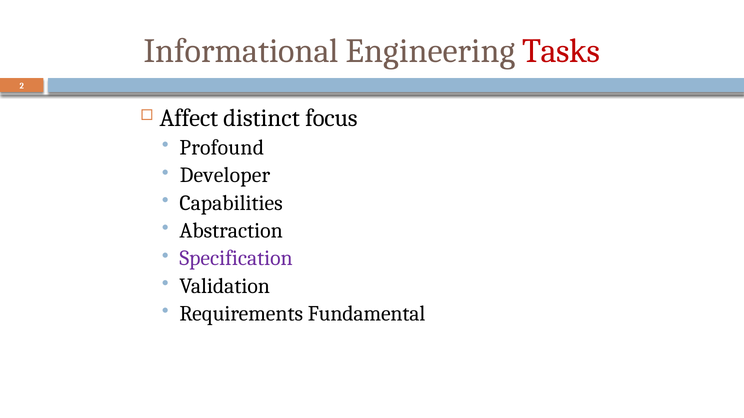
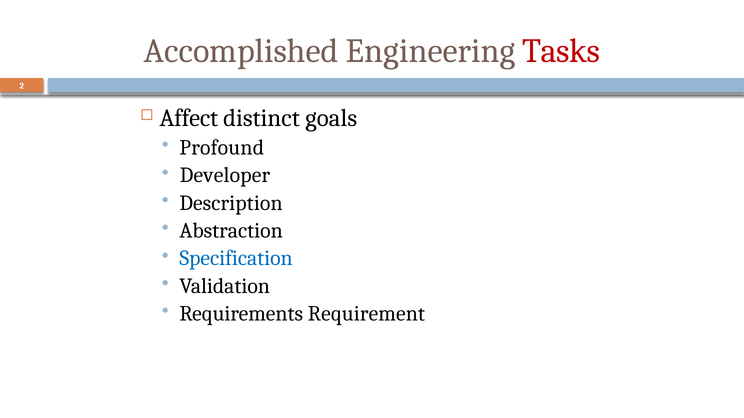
Informational: Informational -> Accomplished
focus: focus -> goals
Capabilities: Capabilities -> Description
Specification colour: purple -> blue
Fundamental: Fundamental -> Requirement
